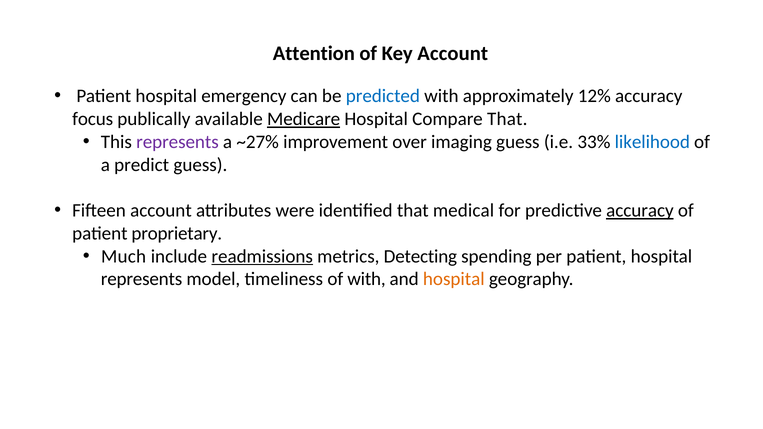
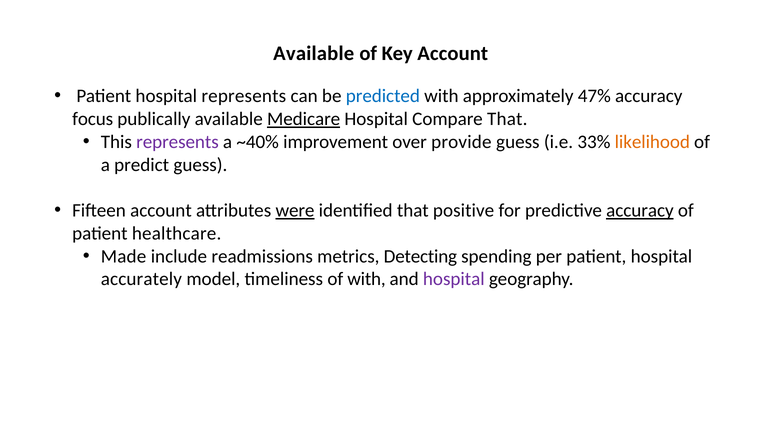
Attention at (314, 53): Attention -> Available
hospital emergency: emergency -> represents
12%: 12% -> 47%
~27%: ~27% -> ~40%
imaging: imaging -> provide
likelihood colour: blue -> orange
were underline: none -> present
medical: medical -> positive
proprietary: proprietary -> healthcare
Much: Much -> Made
readmissions underline: present -> none
represents at (142, 279): represents -> accurately
hospital at (454, 279) colour: orange -> purple
